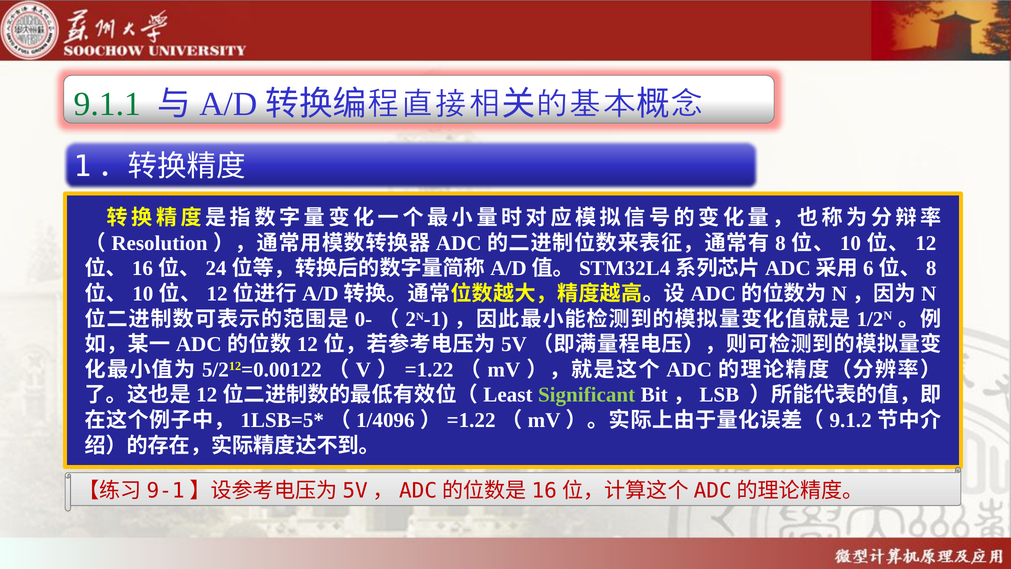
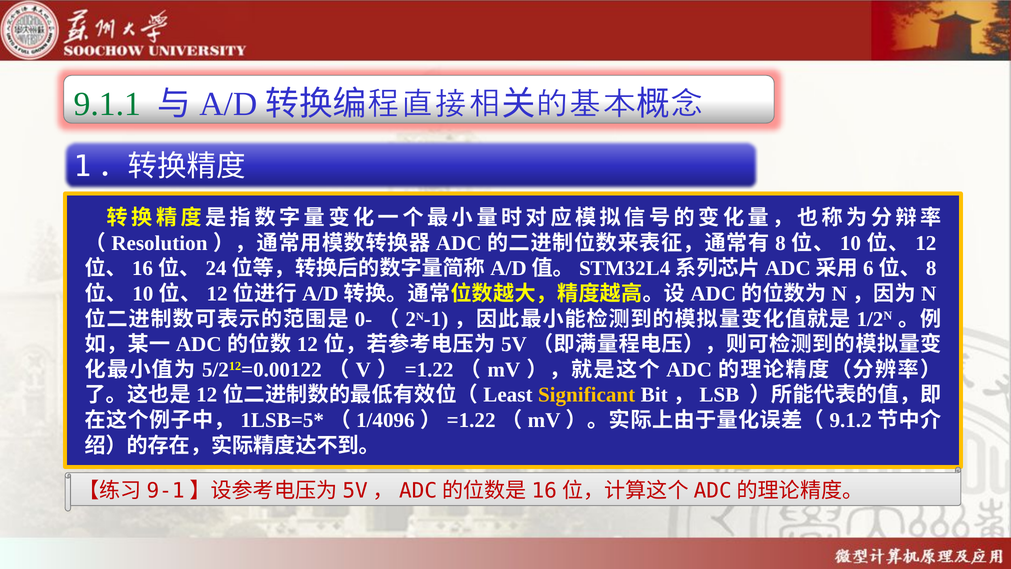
Significant colour: light green -> yellow
